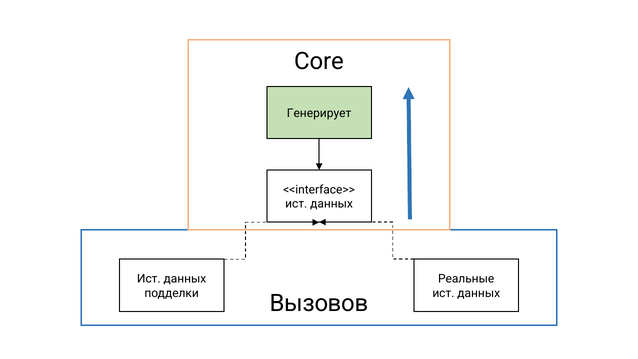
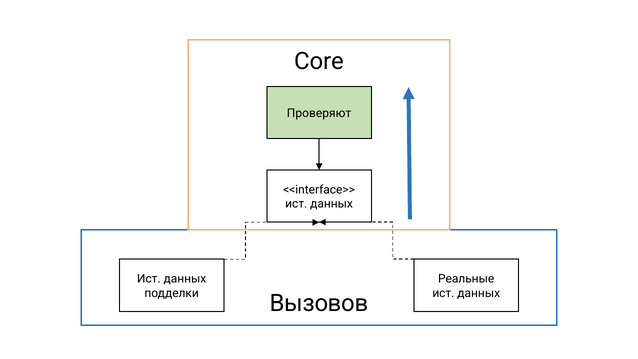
Генерирует: Генерирует -> Проверяют
